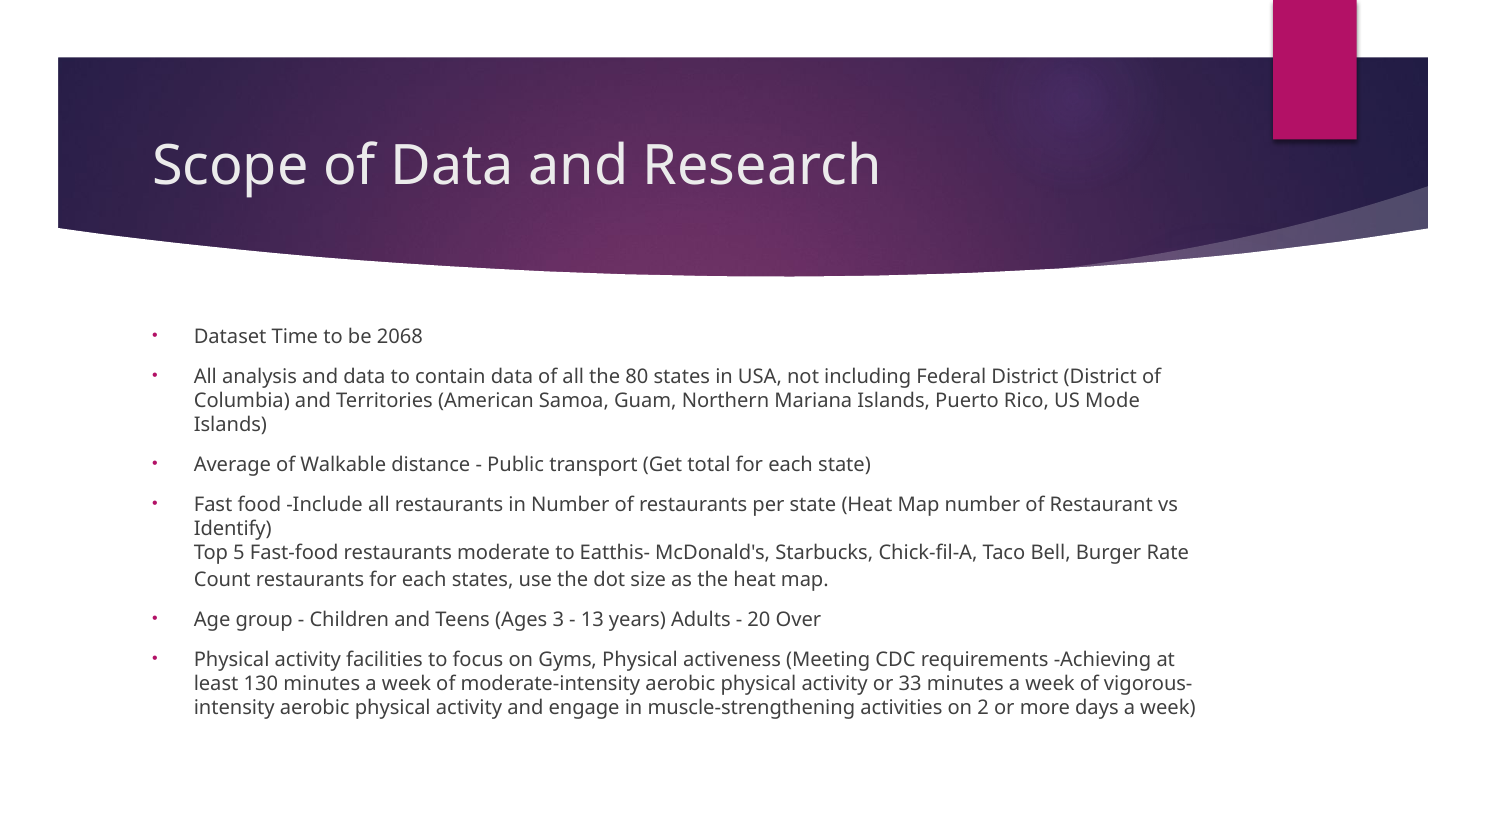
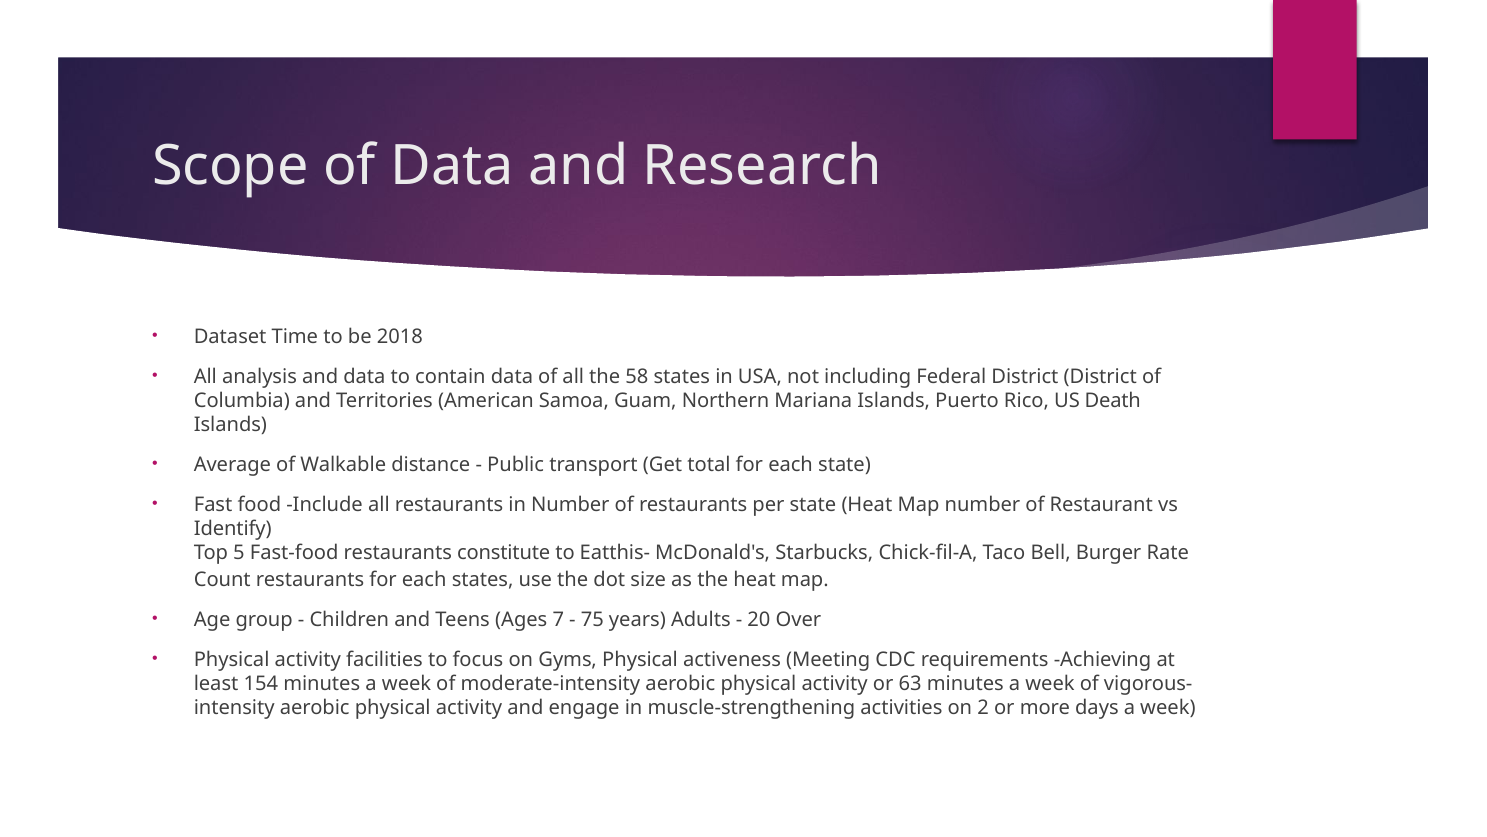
2068: 2068 -> 2018
80: 80 -> 58
Mode: Mode -> Death
moderate: moderate -> constitute
3: 3 -> 7
13: 13 -> 75
130: 130 -> 154
33: 33 -> 63
